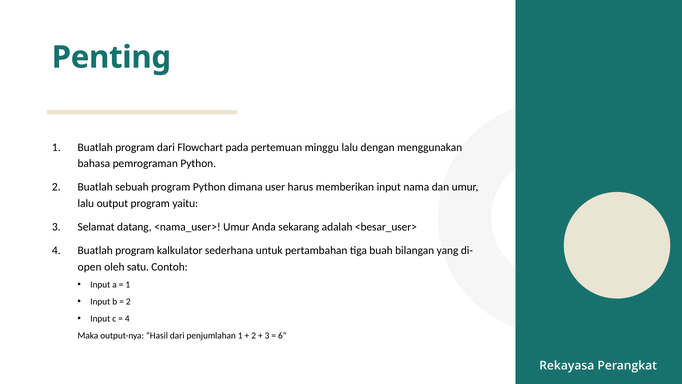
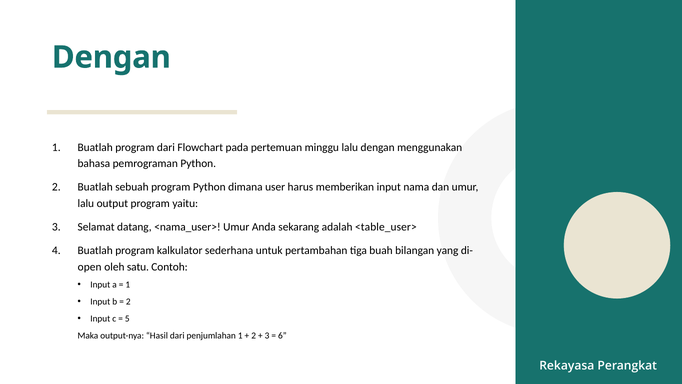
Penting at (111, 57): Penting -> Dengan
<besar_user>: <besar_user> -> <table_user>
4 at (127, 318): 4 -> 5
